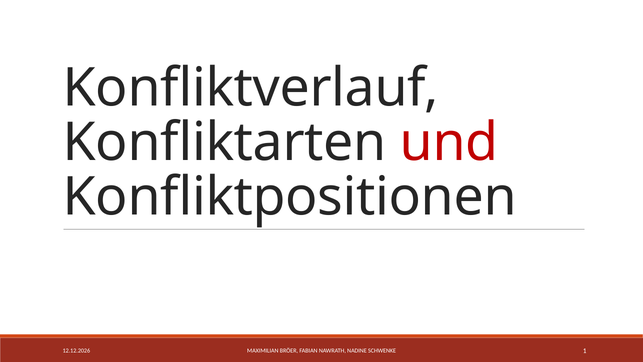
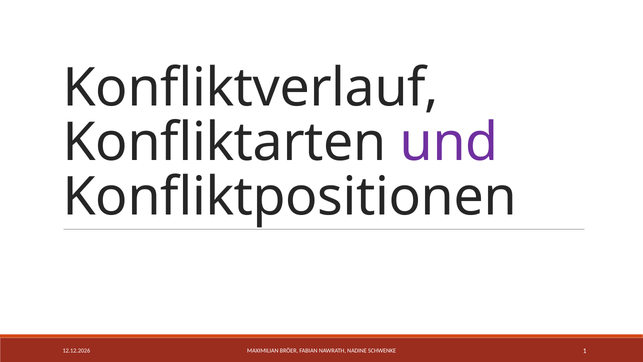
und colour: red -> purple
